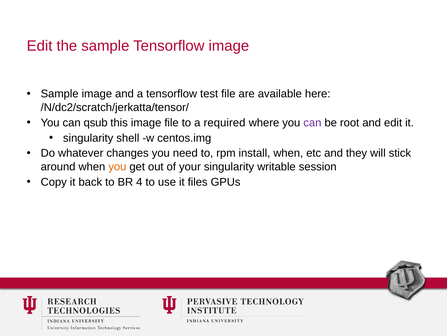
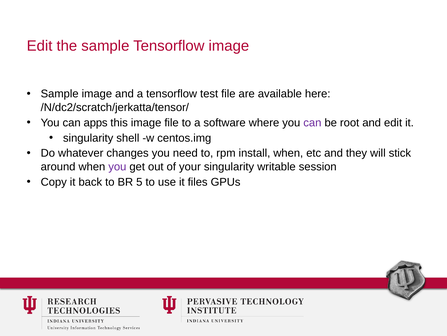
qsub: qsub -> apps
required: required -> software
you at (117, 166) colour: orange -> purple
4: 4 -> 5
